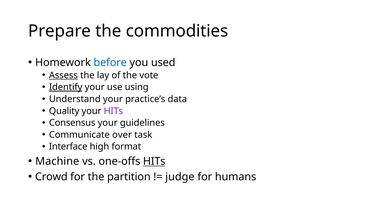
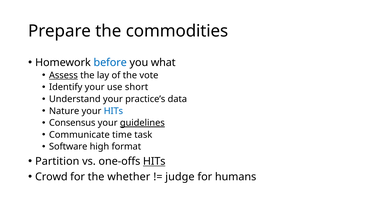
used: used -> what
Identify underline: present -> none
using: using -> short
Quality: Quality -> Nature
HITs at (113, 111) colour: purple -> blue
guidelines underline: none -> present
over: over -> time
Interface: Interface -> Software
Machine: Machine -> Partition
partition: partition -> whether
